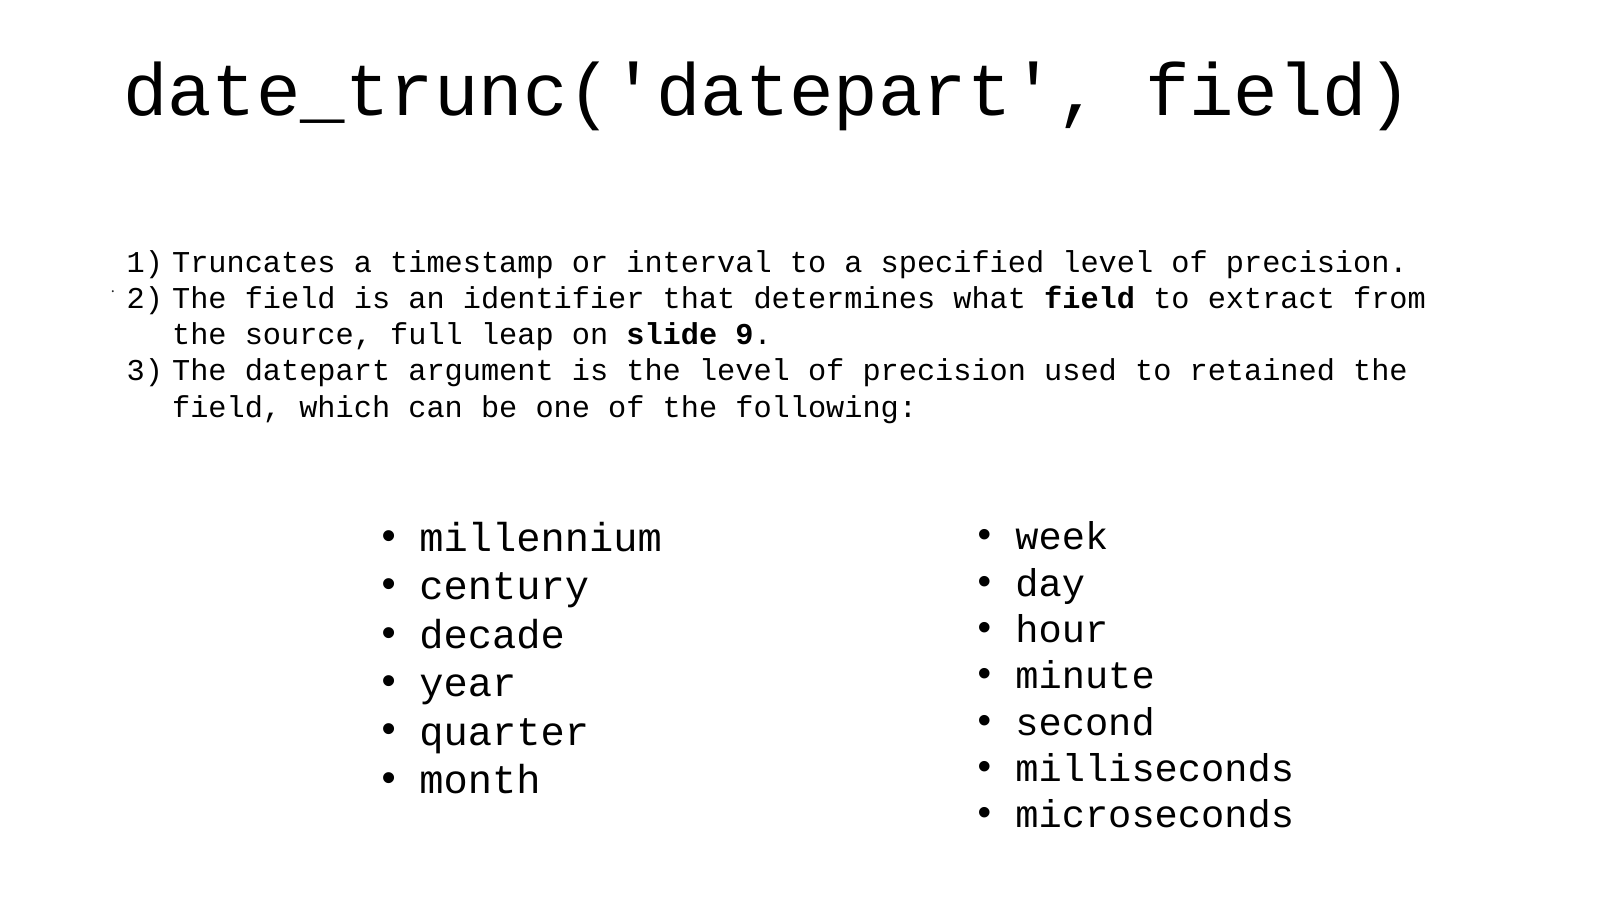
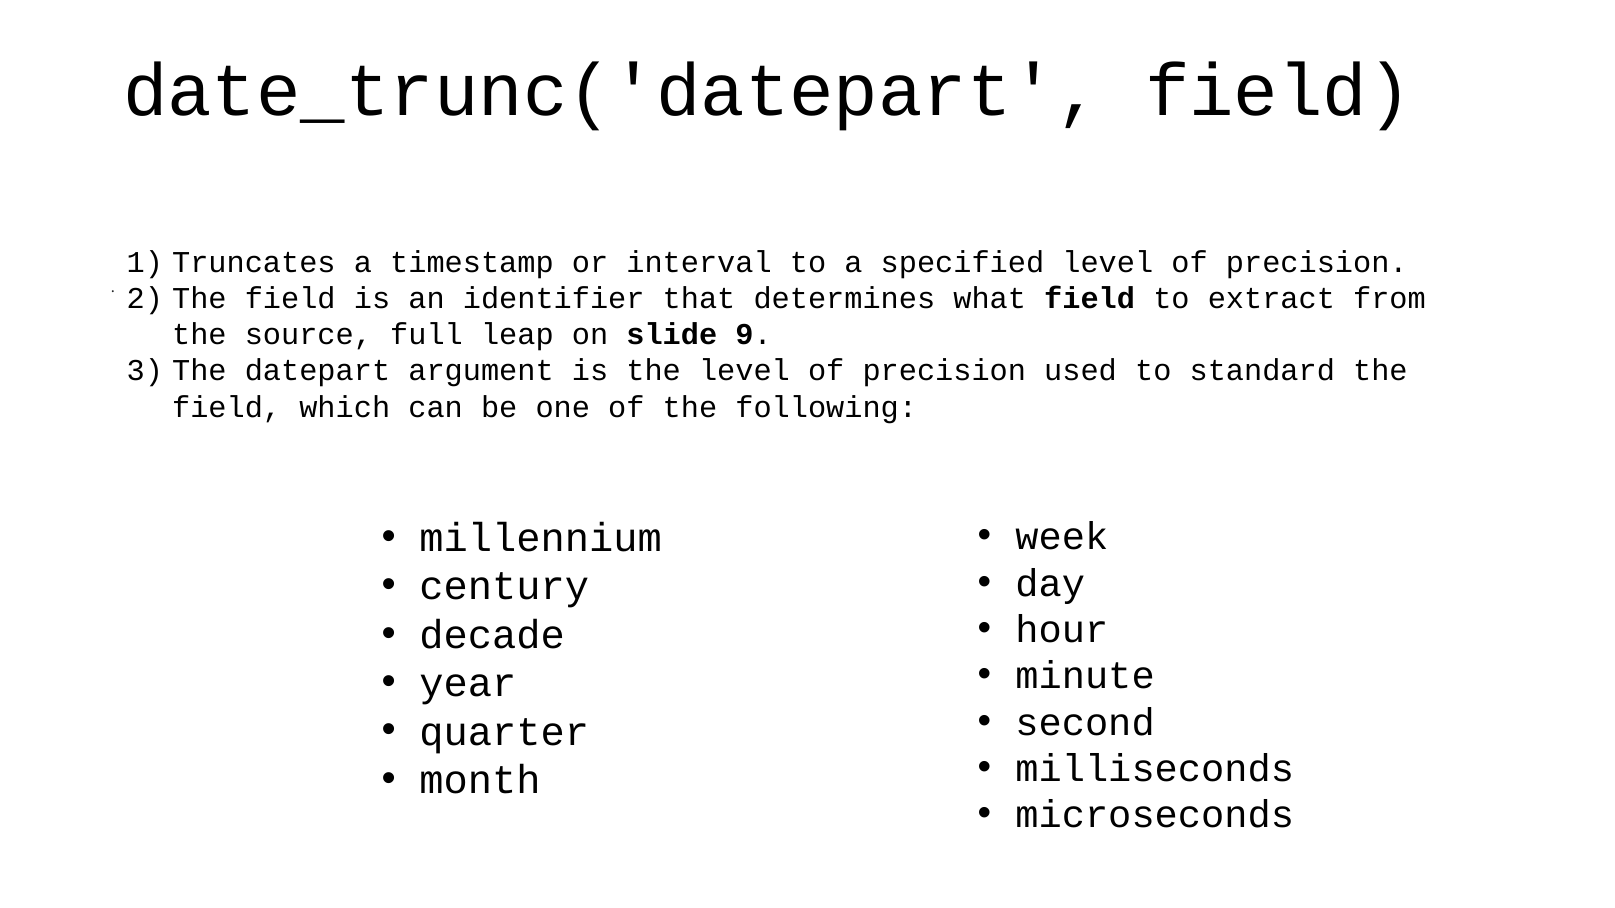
retained: retained -> standard
